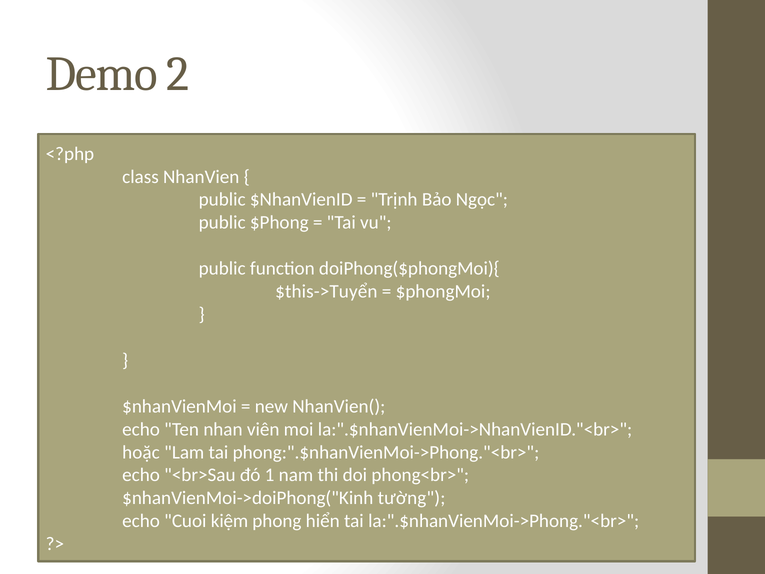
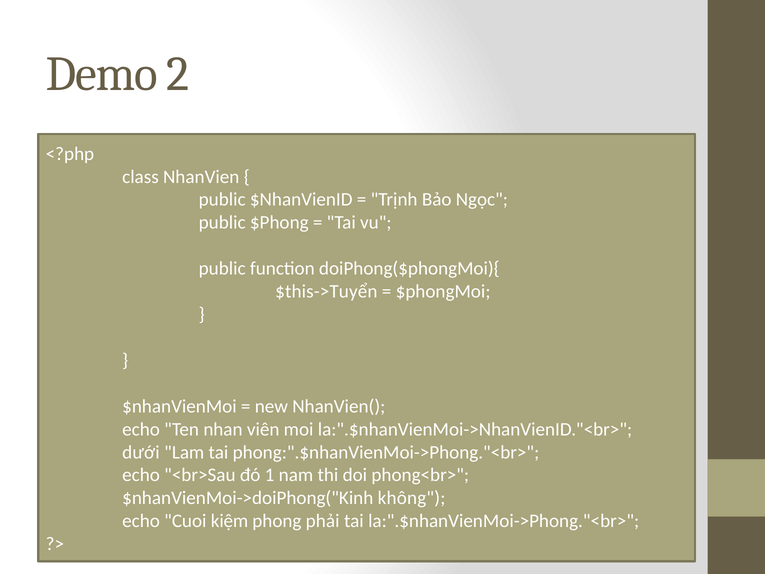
hoặc: hoặc -> dưới
tường: tường -> không
hiển: hiển -> phải
